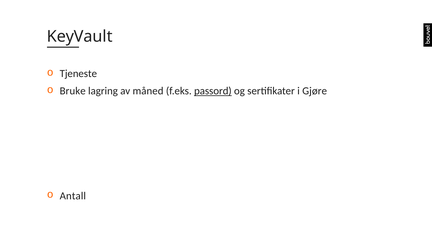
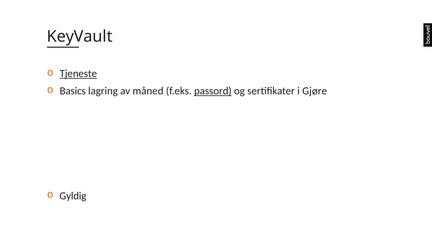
Tjeneste underline: none -> present
Bruke: Bruke -> Basics
Antall: Antall -> Gyldig
